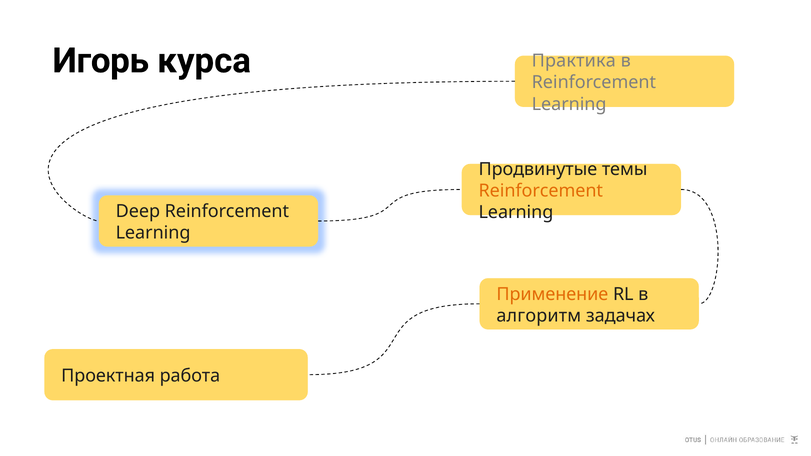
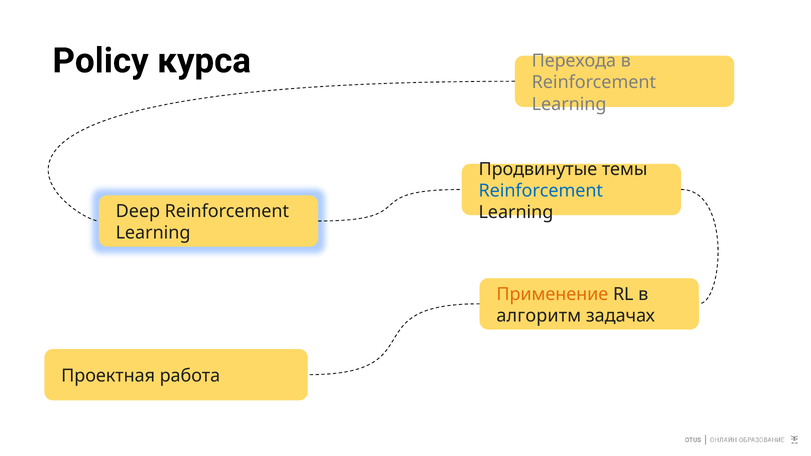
Игорь: Игорь -> Policy
Практика: Практика -> Перехода
Reinforcement at (541, 191) colour: orange -> blue
